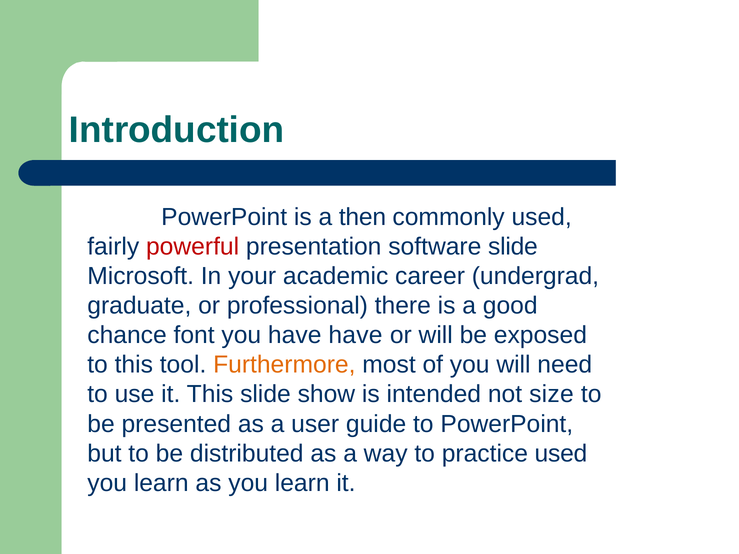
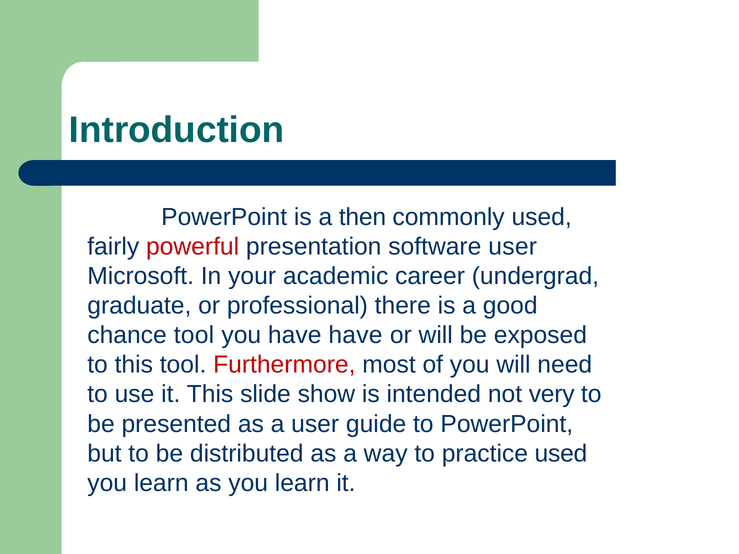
software slide: slide -> user
chance font: font -> tool
Furthermore colour: orange -> red
size: size -> very
